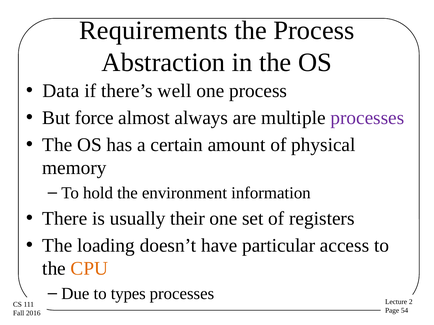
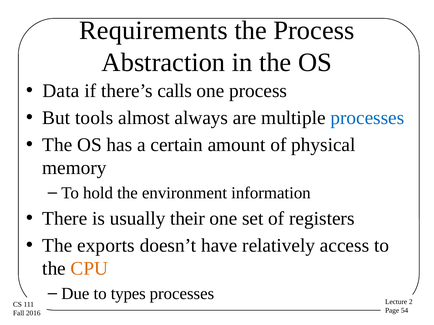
well: well -> calls
force: force -> tools
processes at (367, 118) colour: purple -> blue
loading: loading -> exports
particular: particular -> relatively
